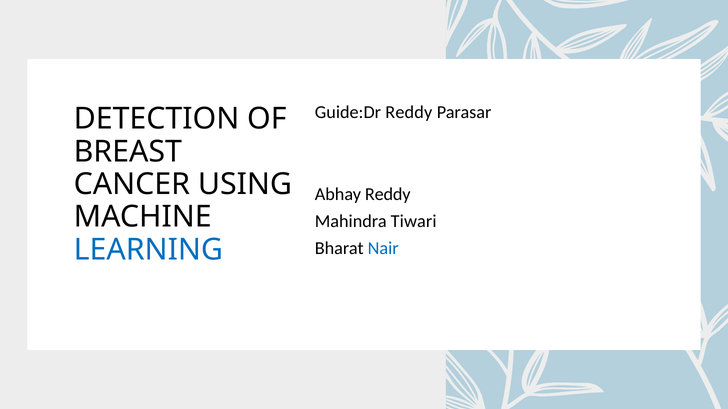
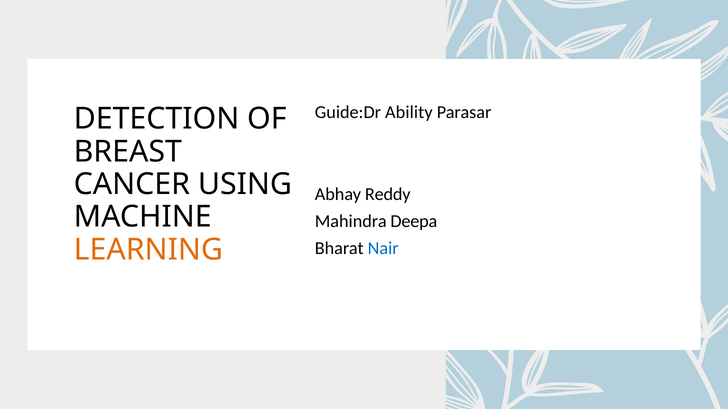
Guide:Dr Reddy: Reddy -> Ability
Tiwari: Tiwari -> Deepa
LEARNING colour: blue -> orange
